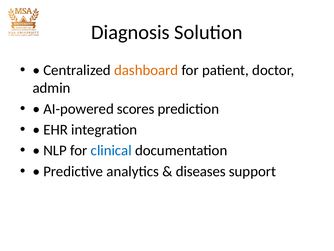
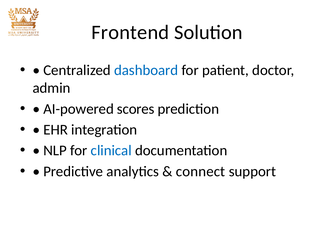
Diagnosis: Diagnosis -> Frontend
dashboard colour: orange -> blue
diseases: diseases -> connect
